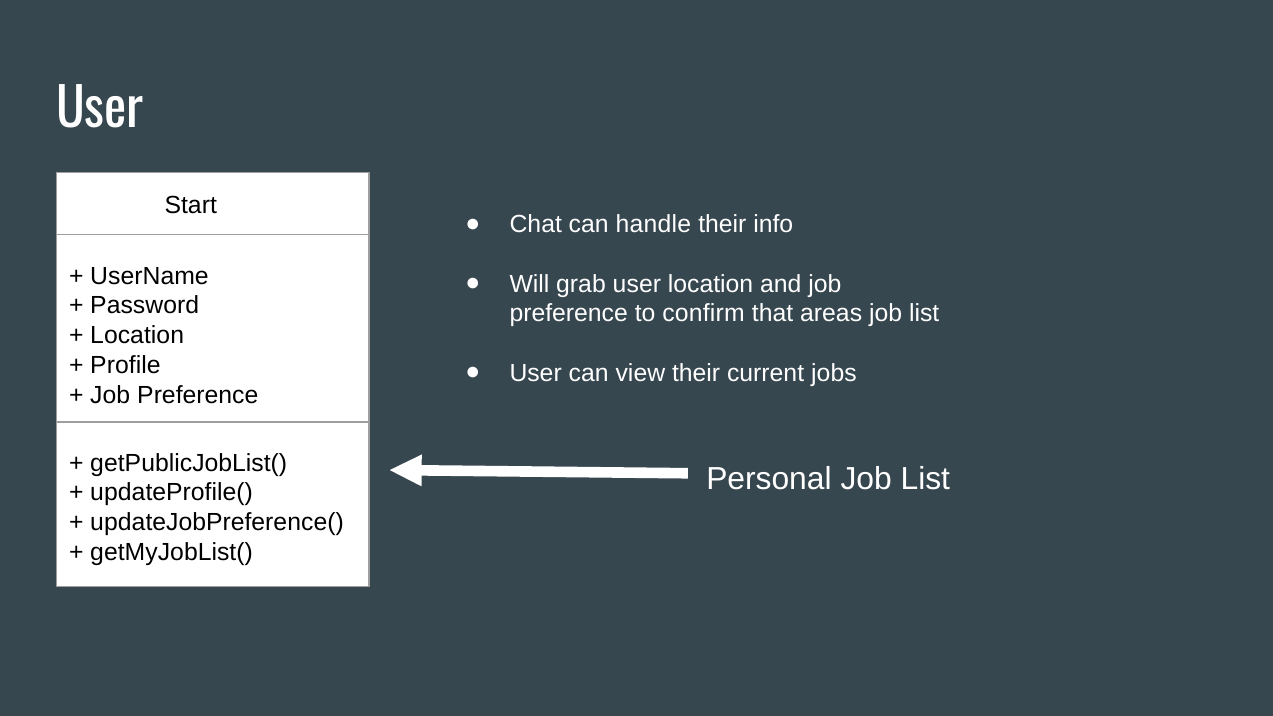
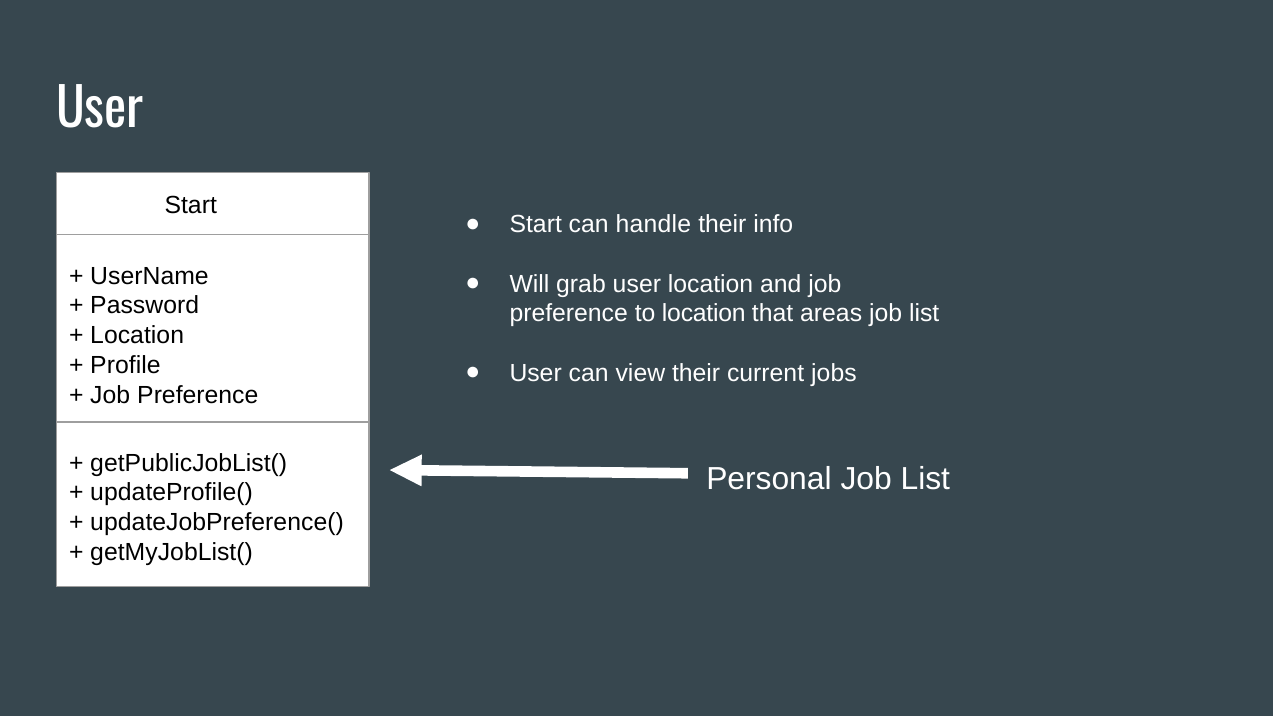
Chat at (536, 225): Chat -> Start
to confirm: confirm -> location
